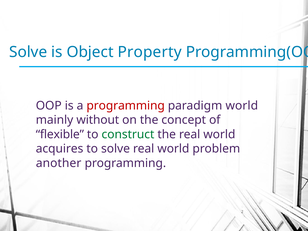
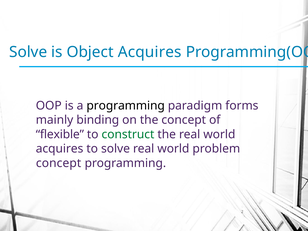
Object Property: Property -> Acquires
programming at (126, 106) colour: red -> black
paradigm world: world -> forms
without: without -> binding
another at (59, 163): another -> concept
